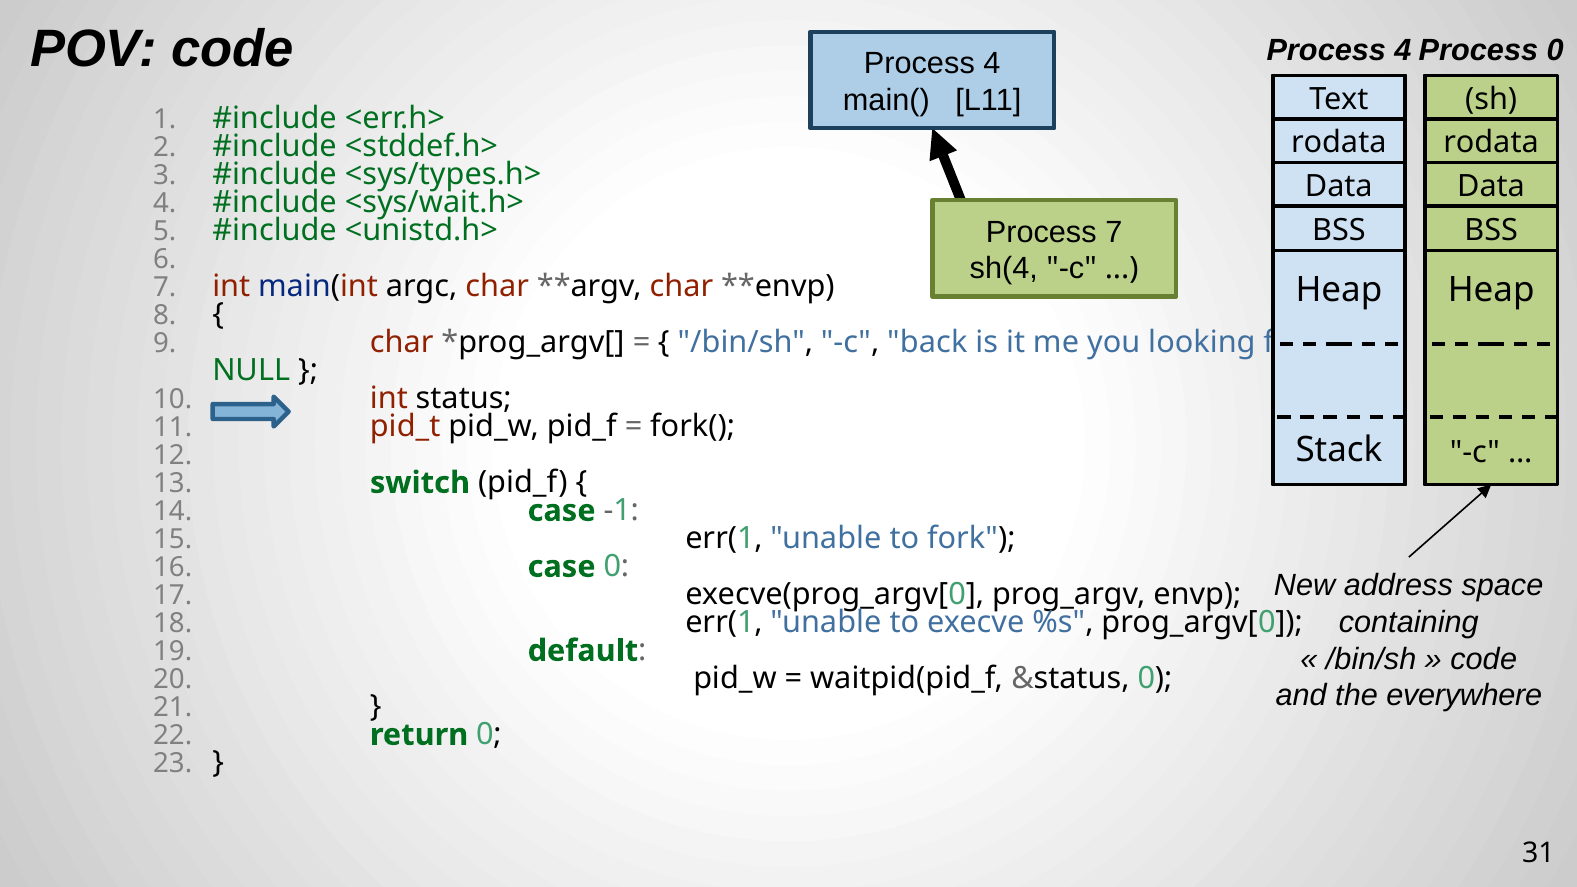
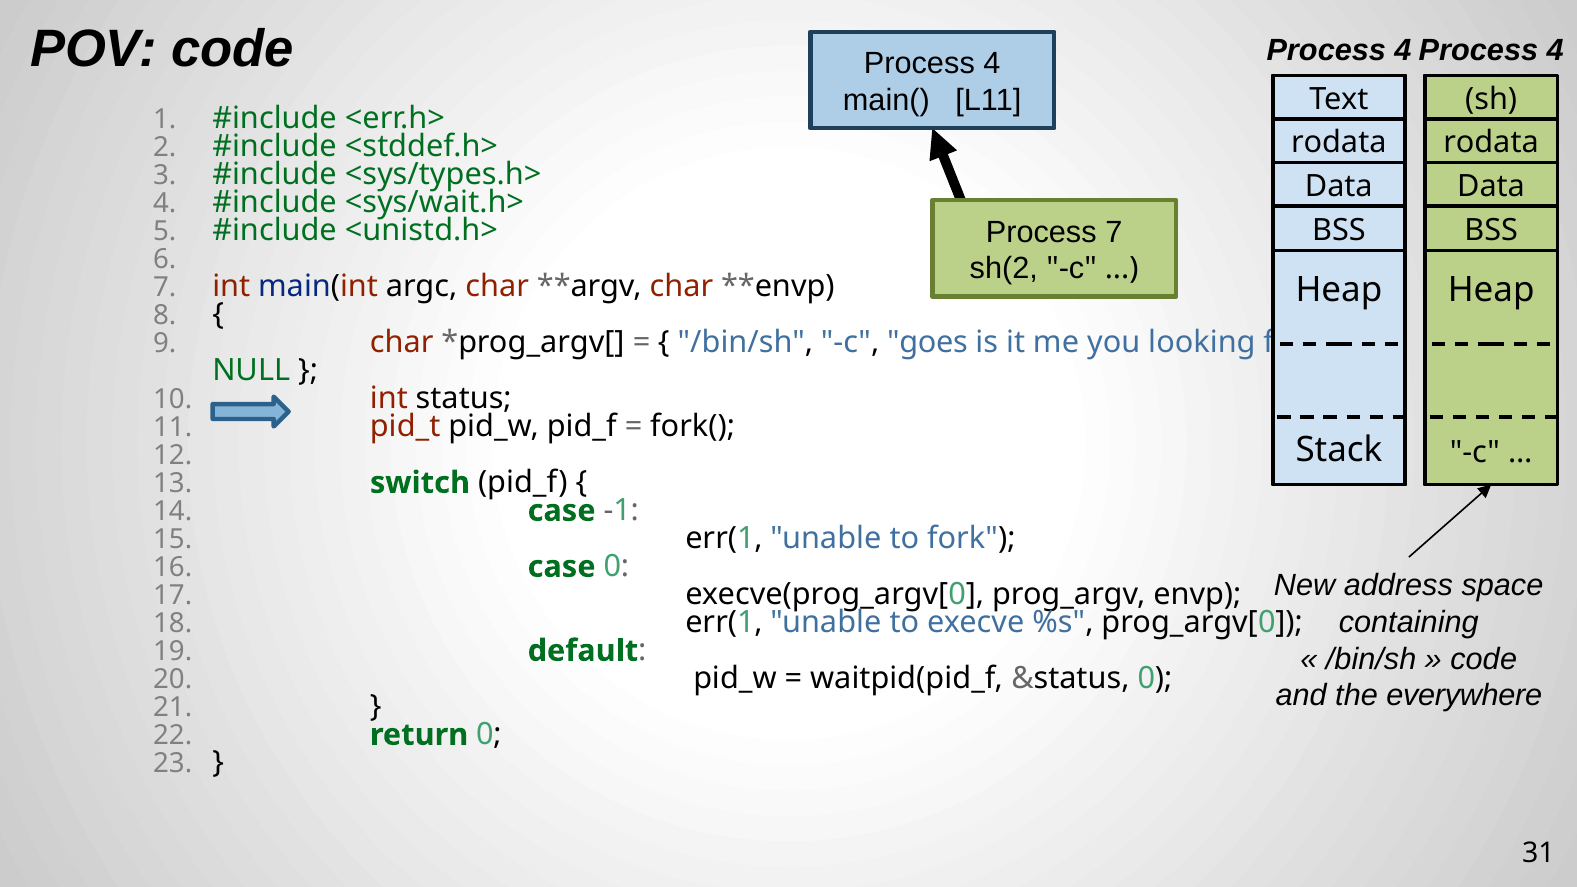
0 at (1555, 51): 0 -> 4
sh(4: sh(4 -> sh(2
back: back -> goes
